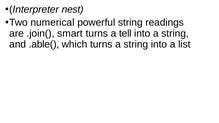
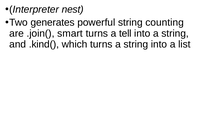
numerical: numerical -> generates
readings: readings -> counting
.able(: .able( -> .kind(
